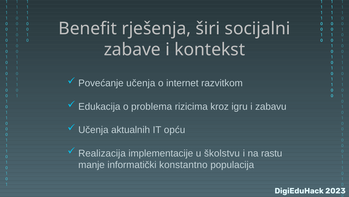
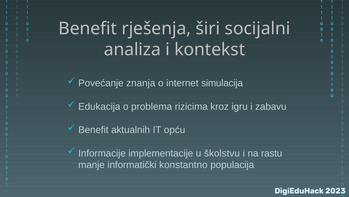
zabave: zabave -> analiza
Povećanje učenja: učenja -> znanja
razvitkom: razvitkom -> simulacija
Učenja at (93, 130): Učenja -> Benefit
Realizacija: Realizacija -> Informacije
